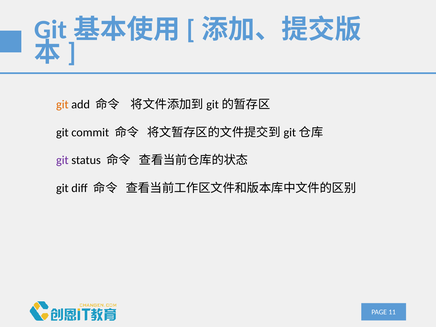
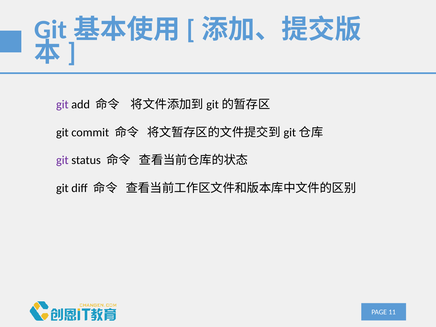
git at (62, 105) colour: orange -> purple
